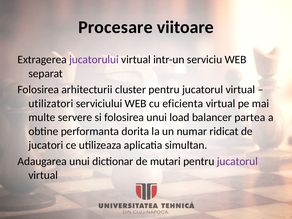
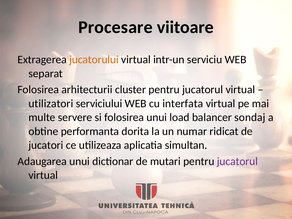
jucatorului colour: purple -> orange
eficienta: eficienta -> interfata
partea: partea -> sondaj
